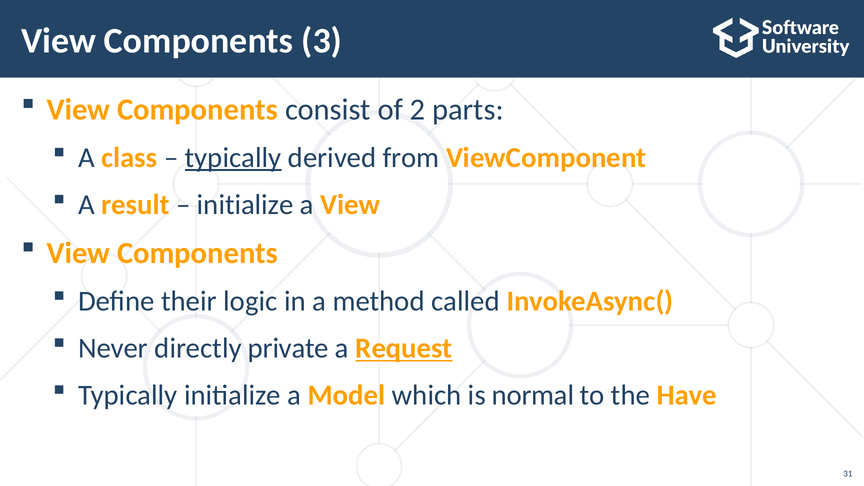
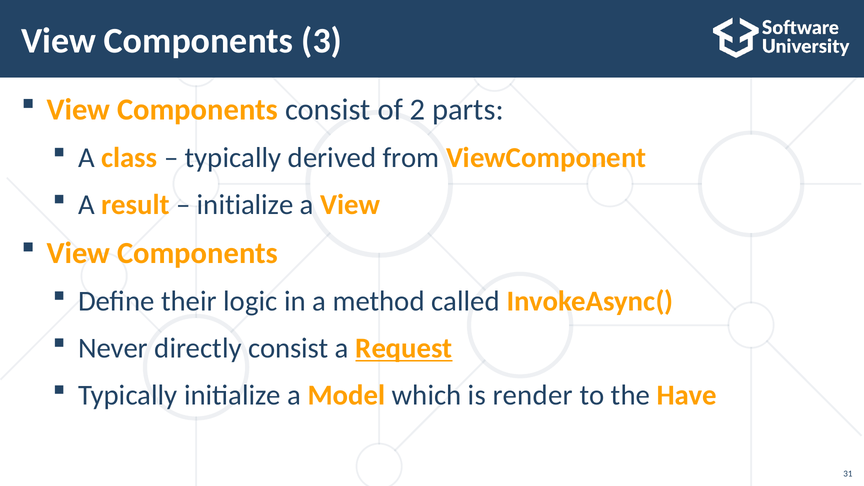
typically at (233, 158) underline: present -> none
directly private: private -> consist
normal: normal -> render
